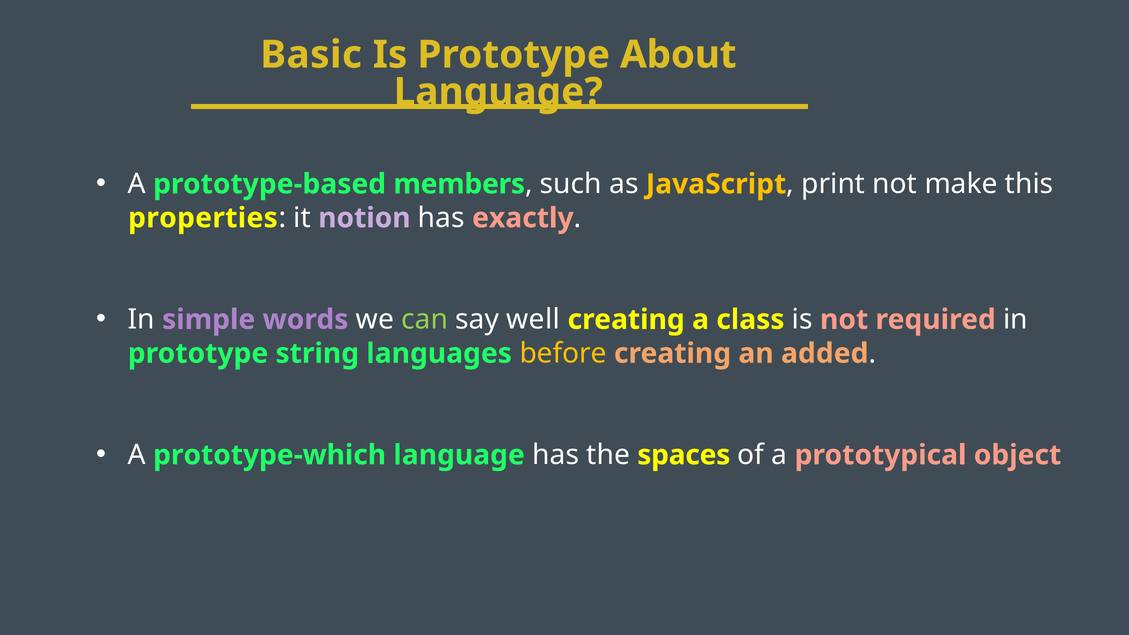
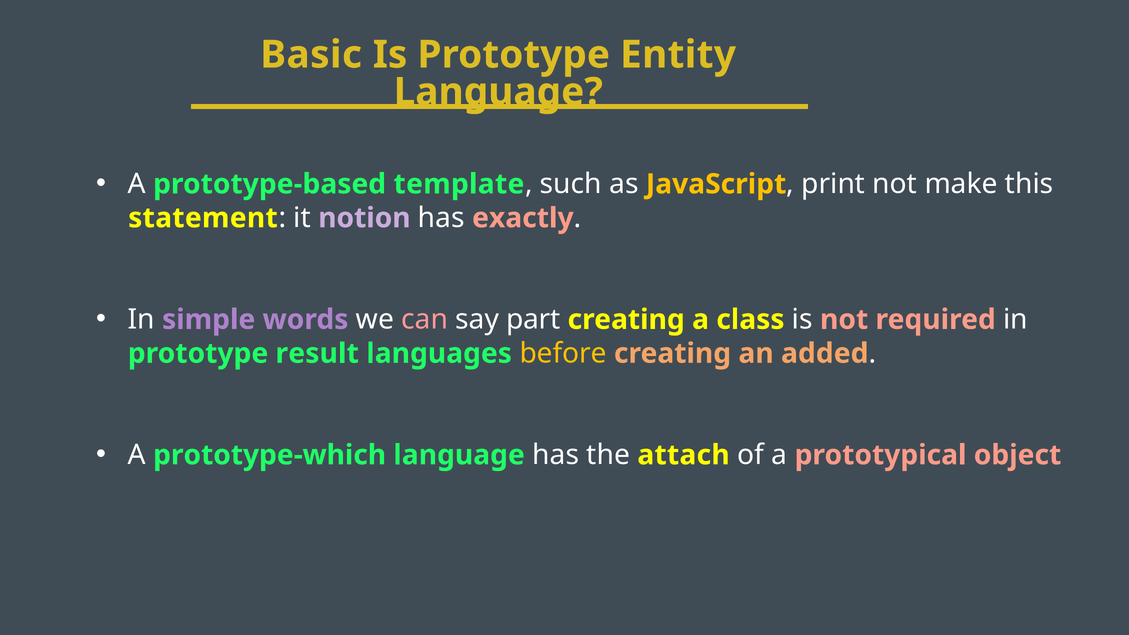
About: About -> Entity
members: members -> template
properties: properties -> statement
can colour: light green -> pink
well: well -> part
string: string -> result
spaces: spaces -> attach
